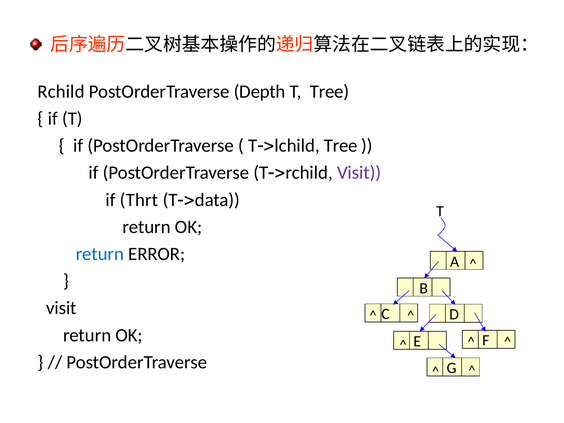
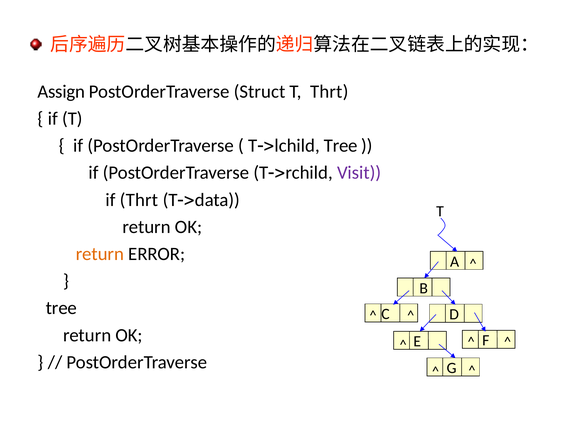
Rchild: Rchild -> Assign
Depth: Depth -> Struct
T Tree: Tree -> Thrt
return at (100, 254) colour: blue -> orange
visit at (61, 308): visit -> tree
